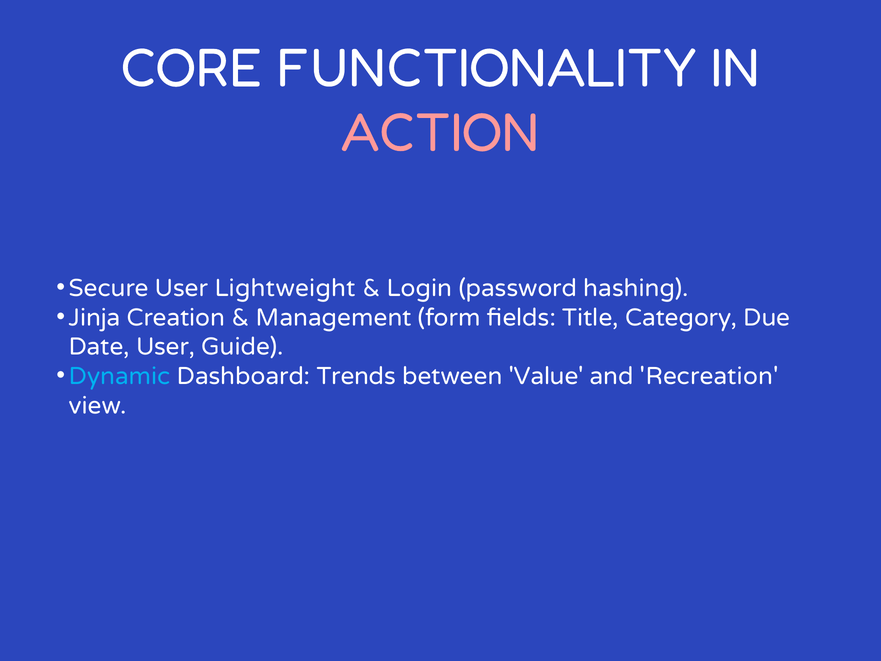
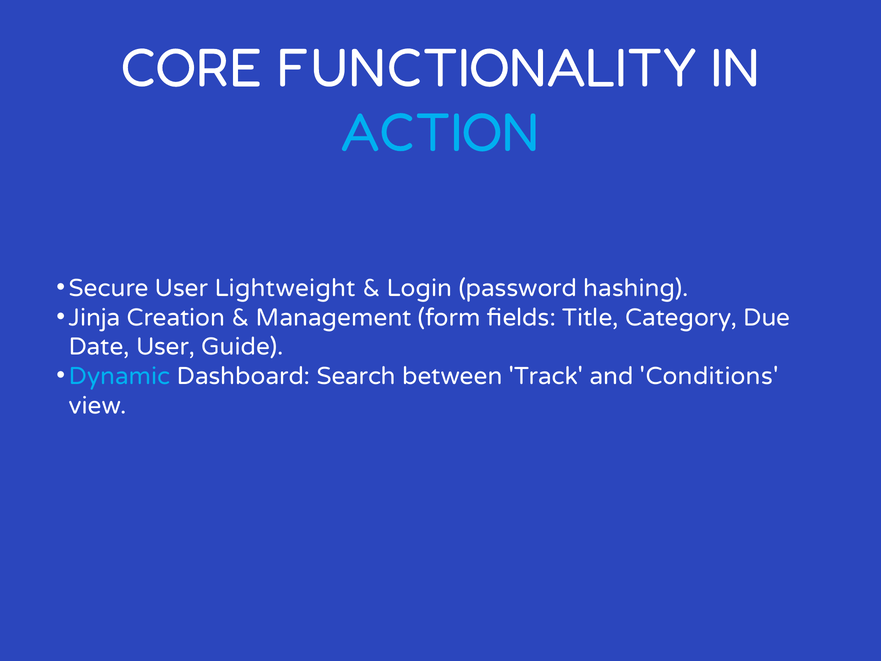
ACTION colour: pink -> light blue
Trends: Trends -> Search
Value: Value -> Track
Recreation: Recreation -> Conditions
